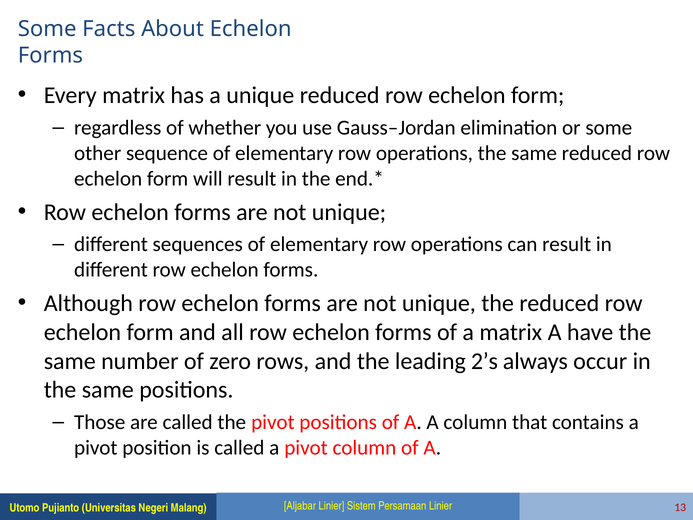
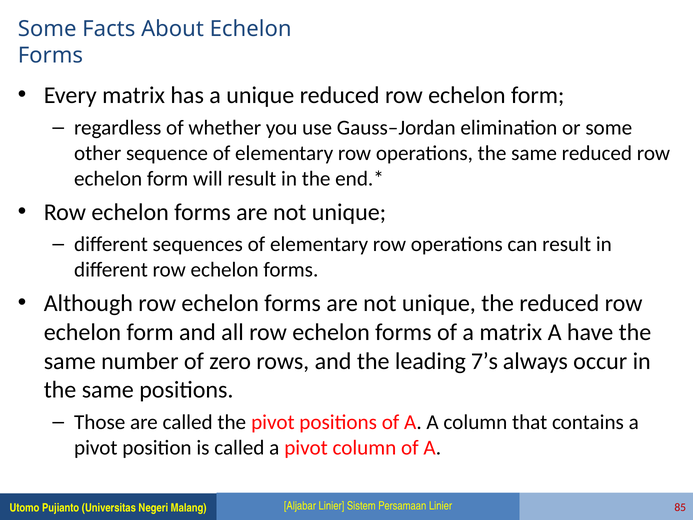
2’s: 2’s -> 7’s
13: 13 -> 85
